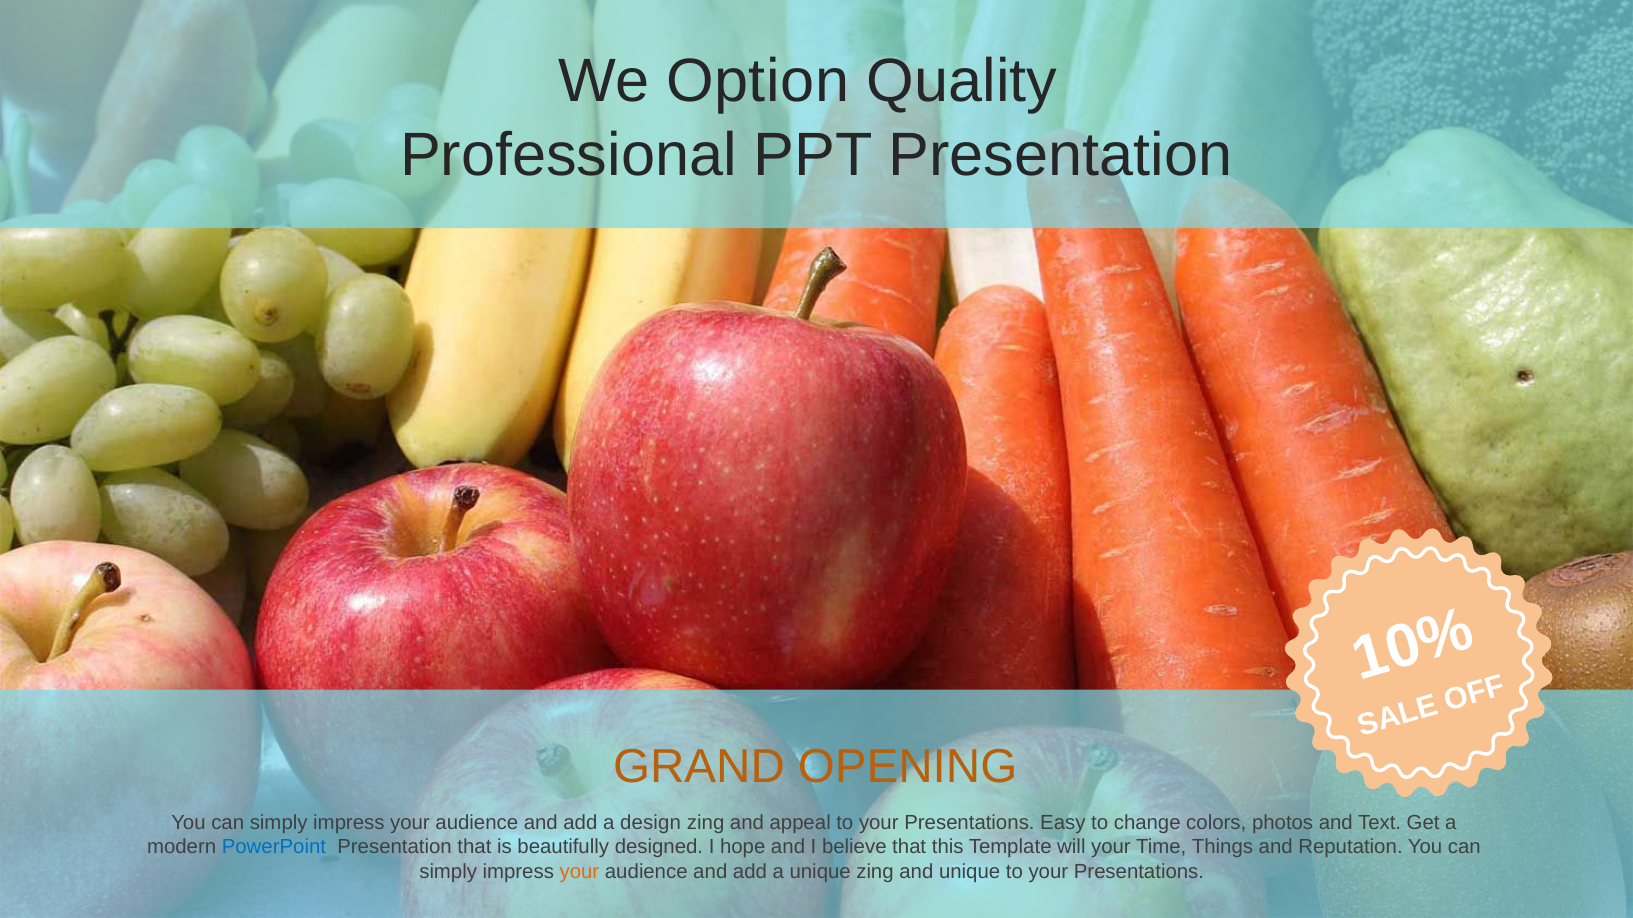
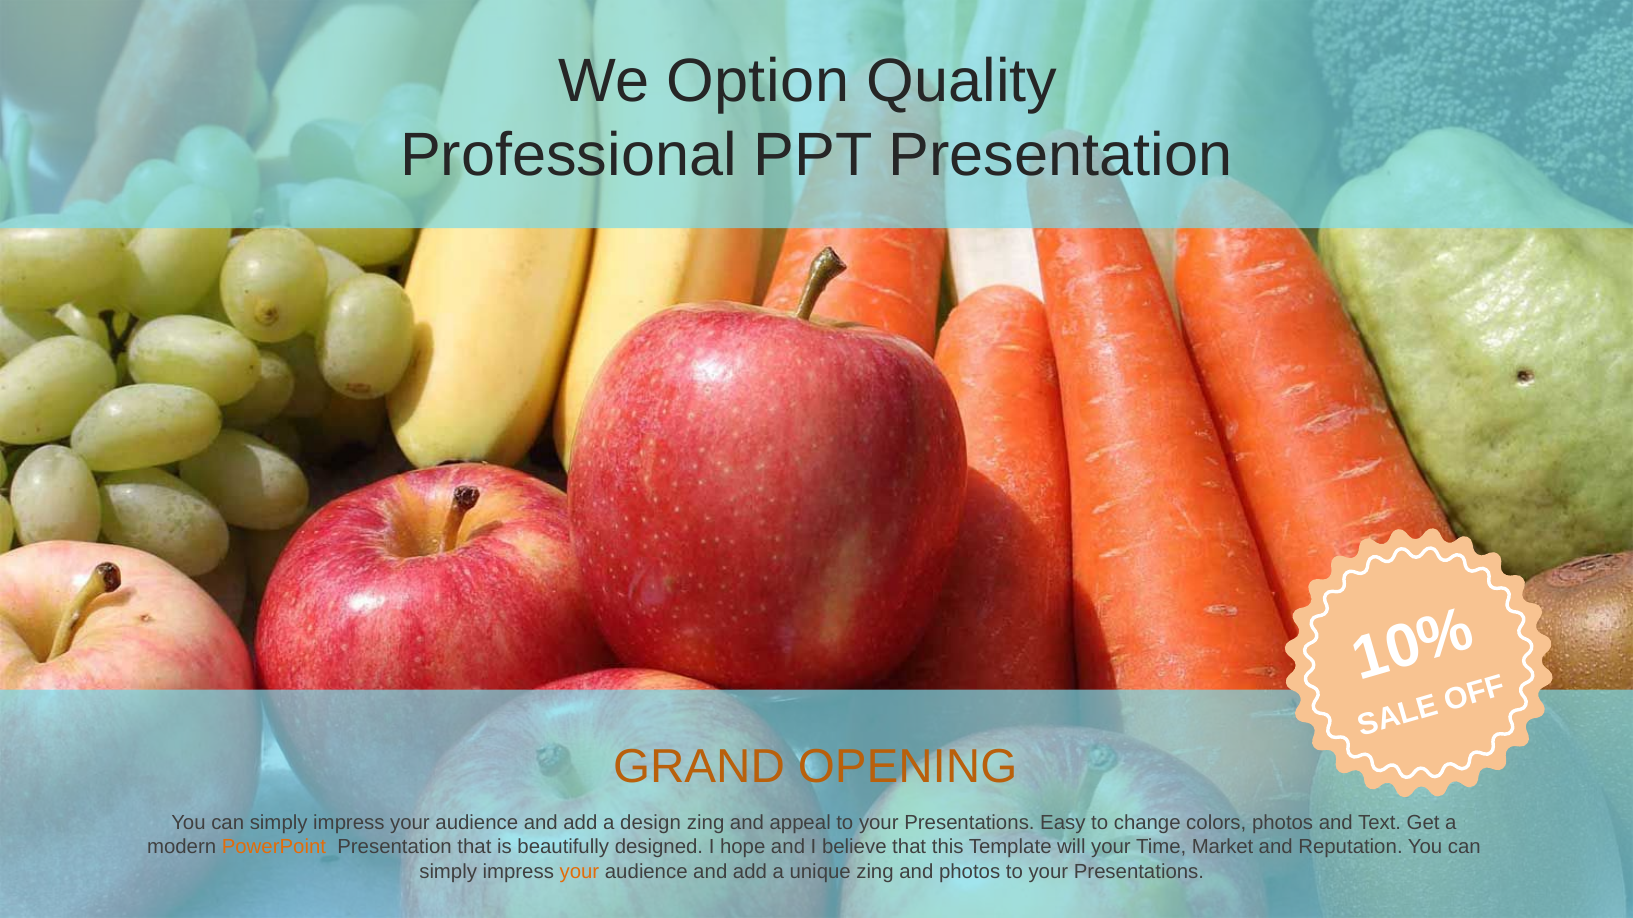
PowerPoint colour: blue -> orange
Things: Things -> Market
and unique: unique -> photos
